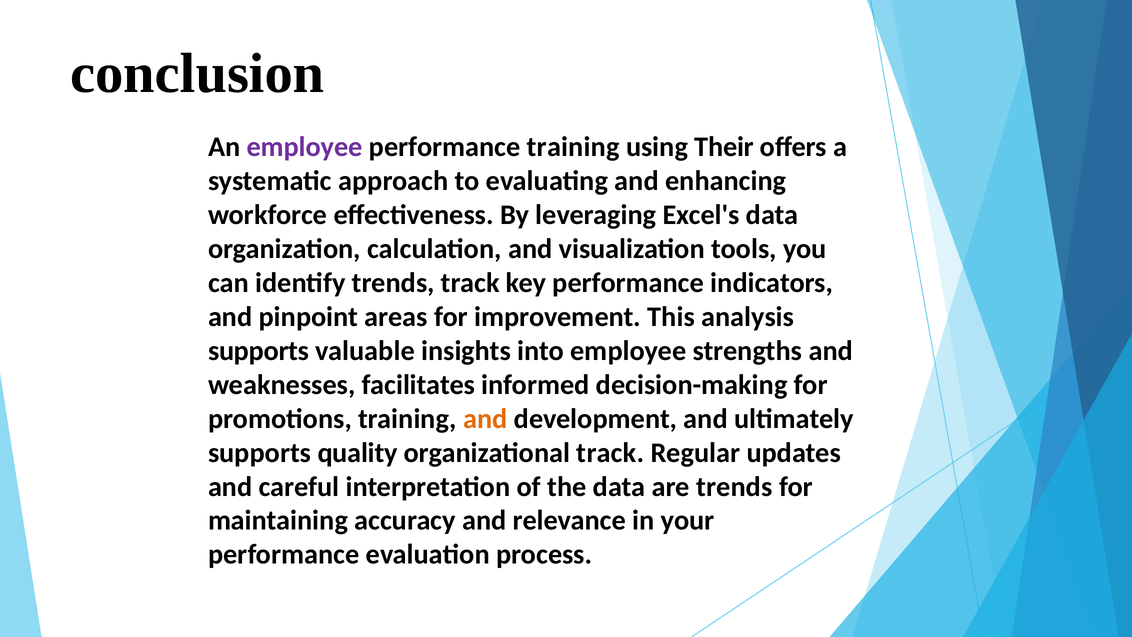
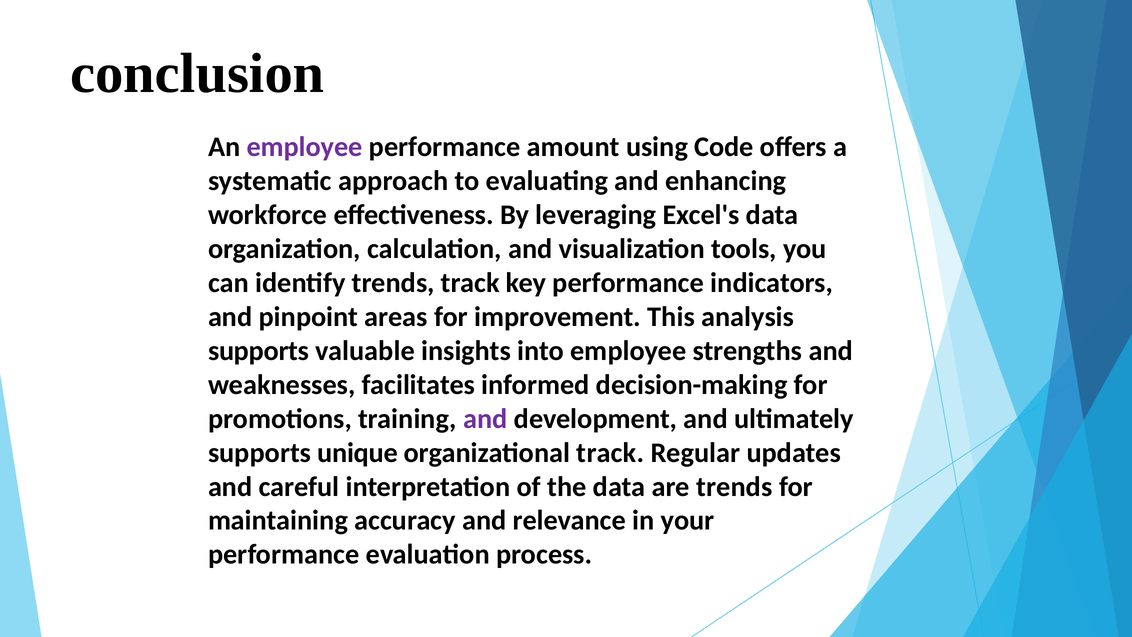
performance training: training -> amount
Their: Their -> Code
and at (485, 419) colour: orange -> purple
quality: quality -> unique
